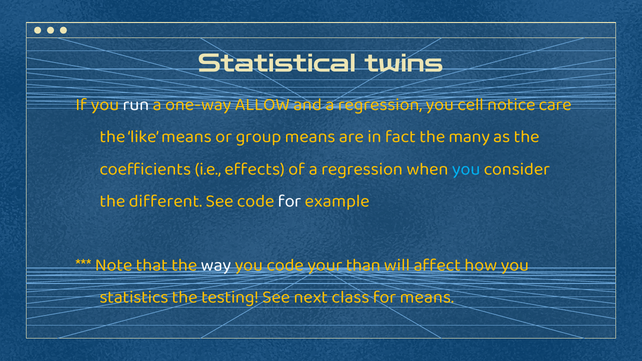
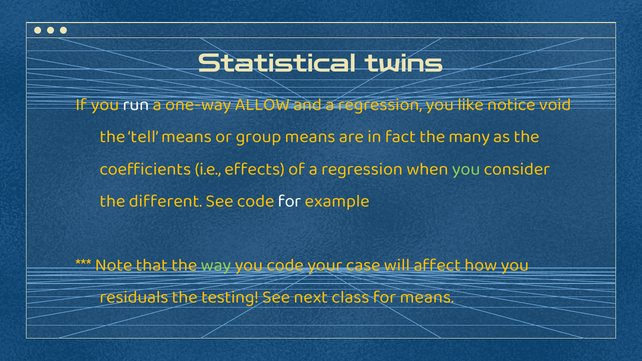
cell: cell -> like
care: care -> void
like: like -> tell
you at (466, 169) colour: light blue -> light green
way colour: white -> light green
than: than -> case
statistics: statistics -> residuals
